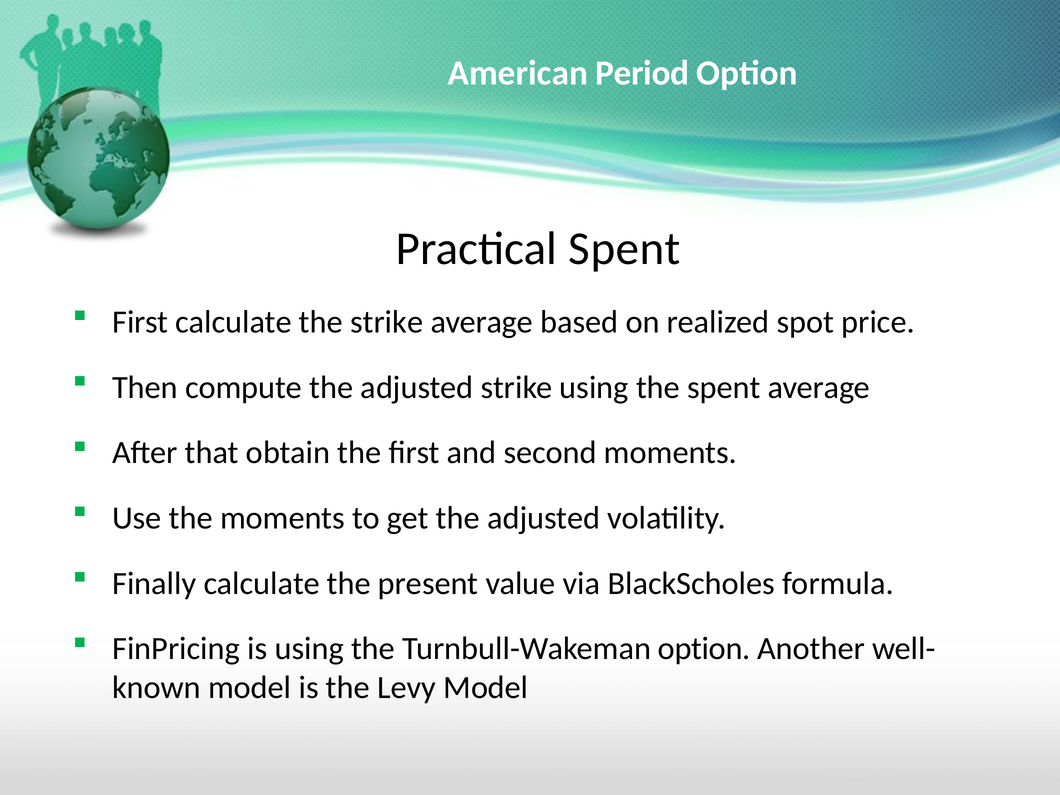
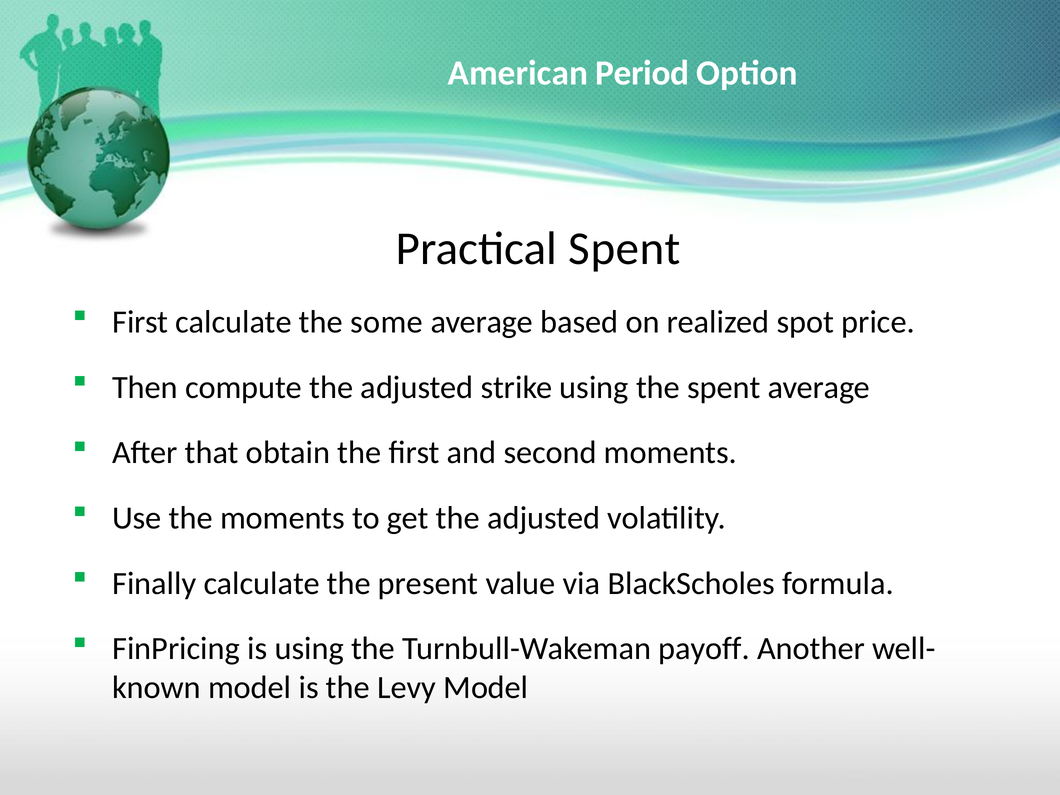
the strike: strike -> some
Turnbull-Wakeman option: option -> payoff
